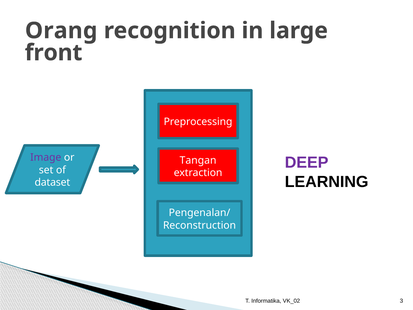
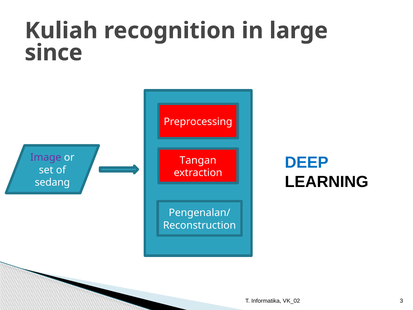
Orang: Orang -> Kuliah
front: front -> since
DEEP colour: purple -> blue
dataset: dataset -> sedang
